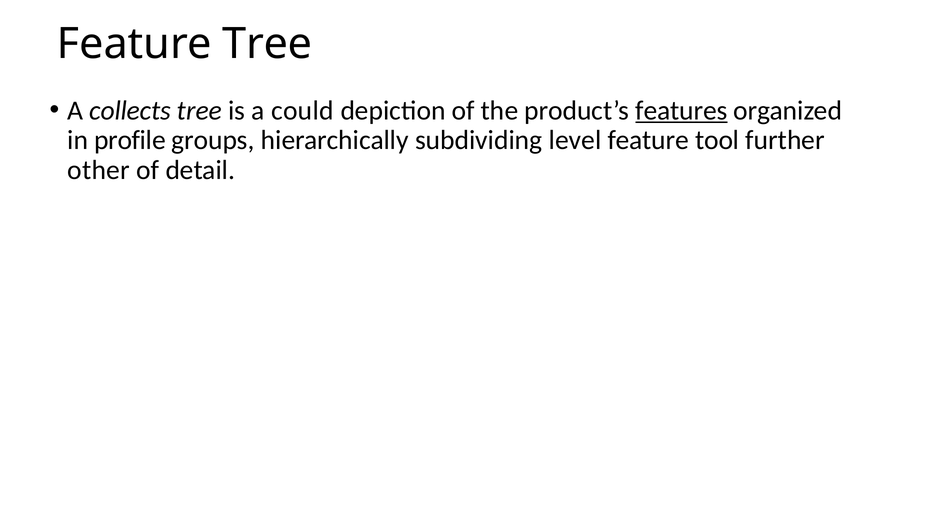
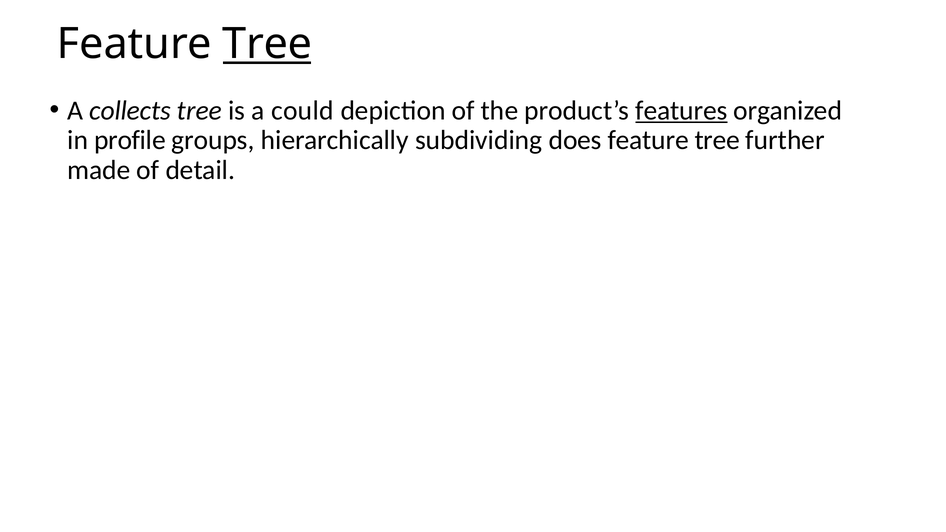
Tree at (267, 44) underline: none -> present
level: level -> does
tool at (717, 140): tool -> tree
other: other -> made
